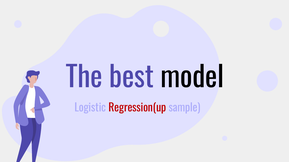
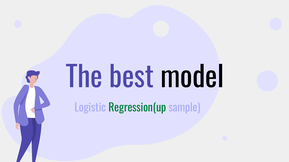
Regression(up colour: red -> green
